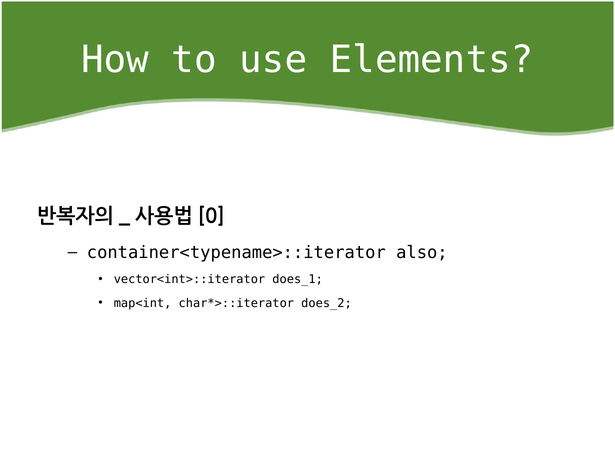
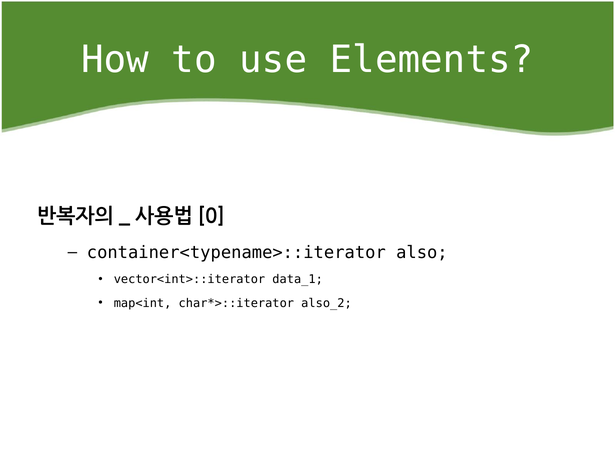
does_1: does_1 -> data_1
does_2: does_2 -> also_2
